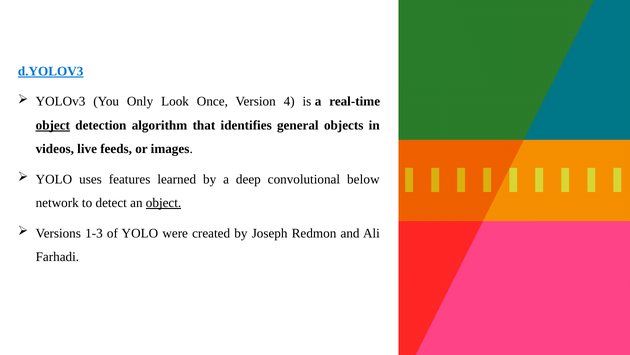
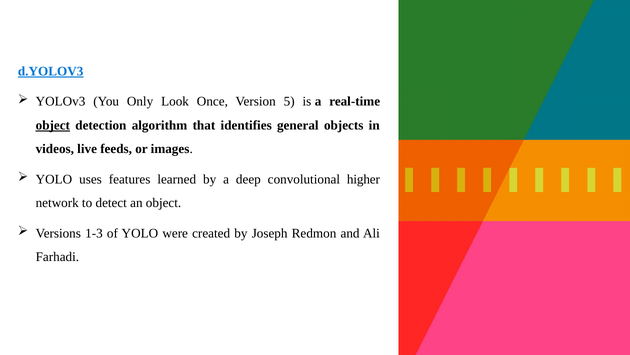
4: 4 -> 5
below: below -> higher
object at (164, 203) underline: present -> none
